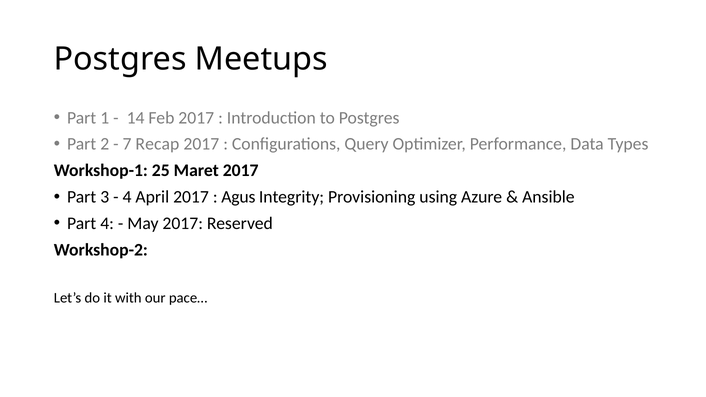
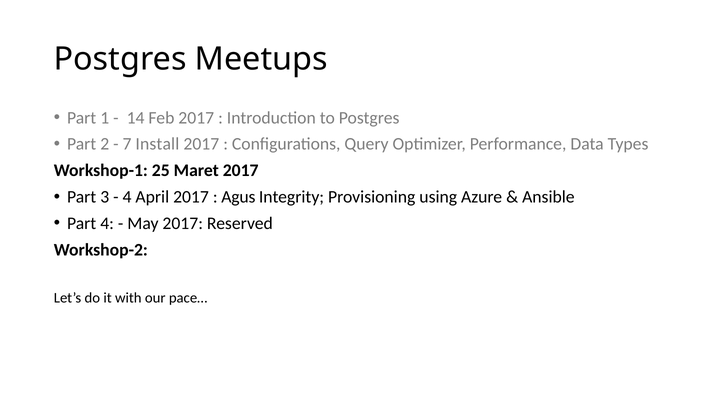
Recap: Recap -> Install
